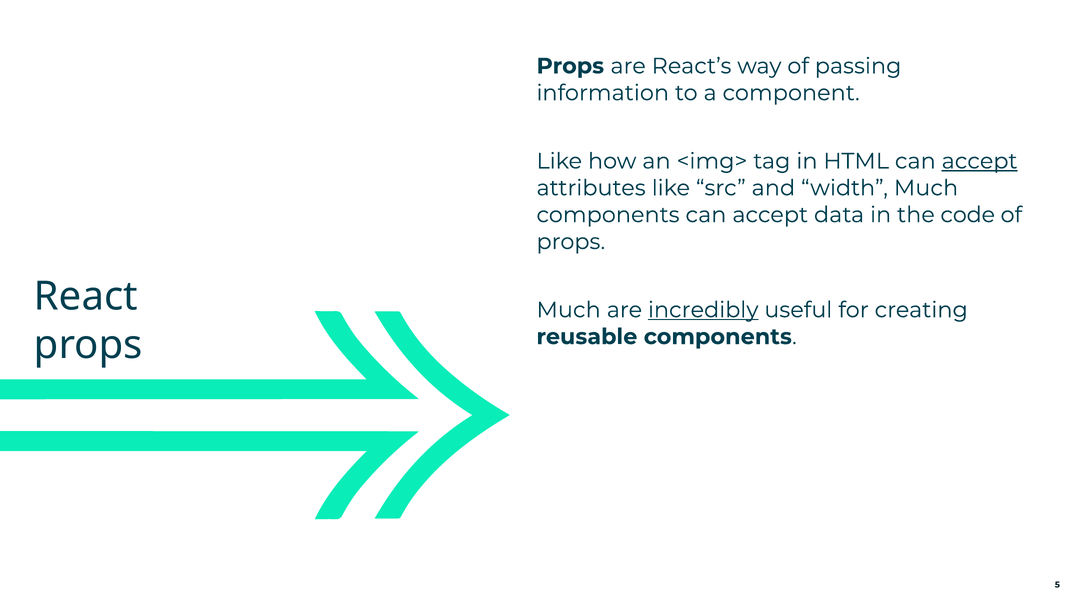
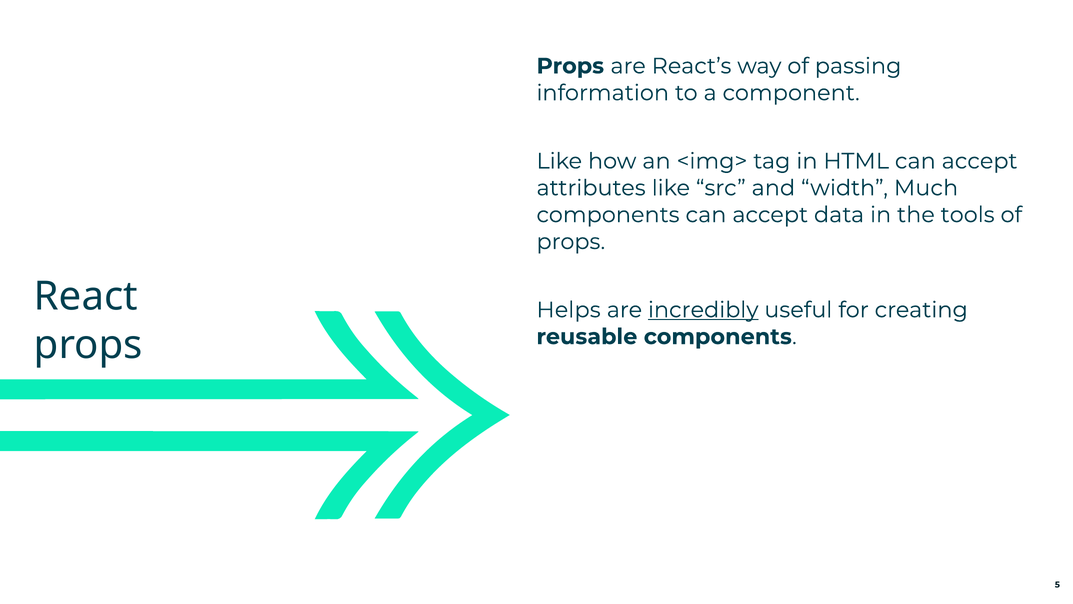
accept at (980, 161) underline: present -> none
code: code -> tools
Much at (569, 310): Much -> Helps
